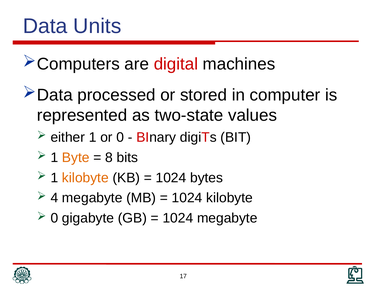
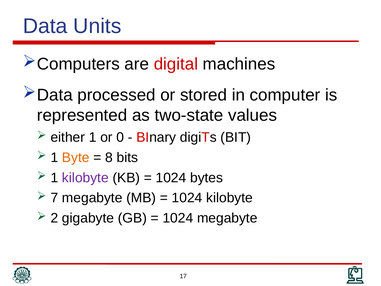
kilobyte at (85, 178) colour: orange -> purple
4: 4 -> 7
0 at (54, 218): 0 -> 2
